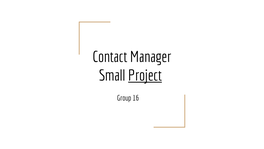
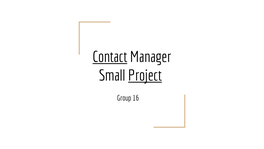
Contact underline: none -> present
